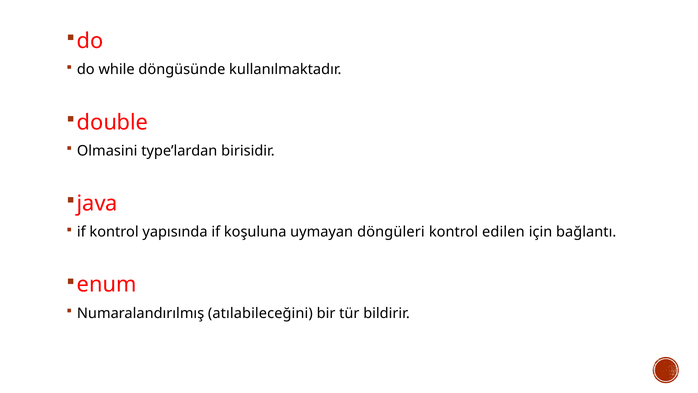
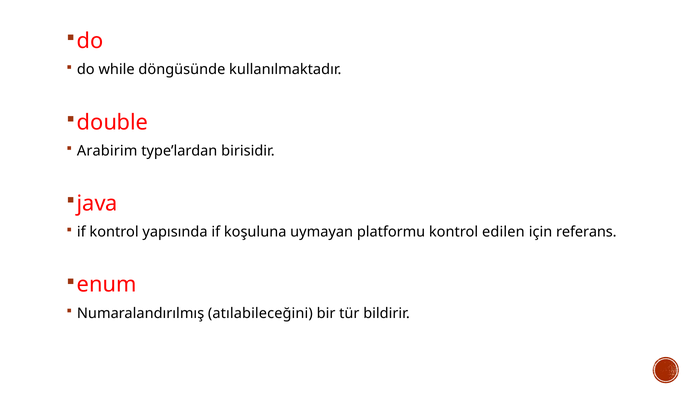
Olmasini: Olmasini -> Arabirim
döngüleri: döngüleri -> platformu
bağlantı: bağlantı -> referans
